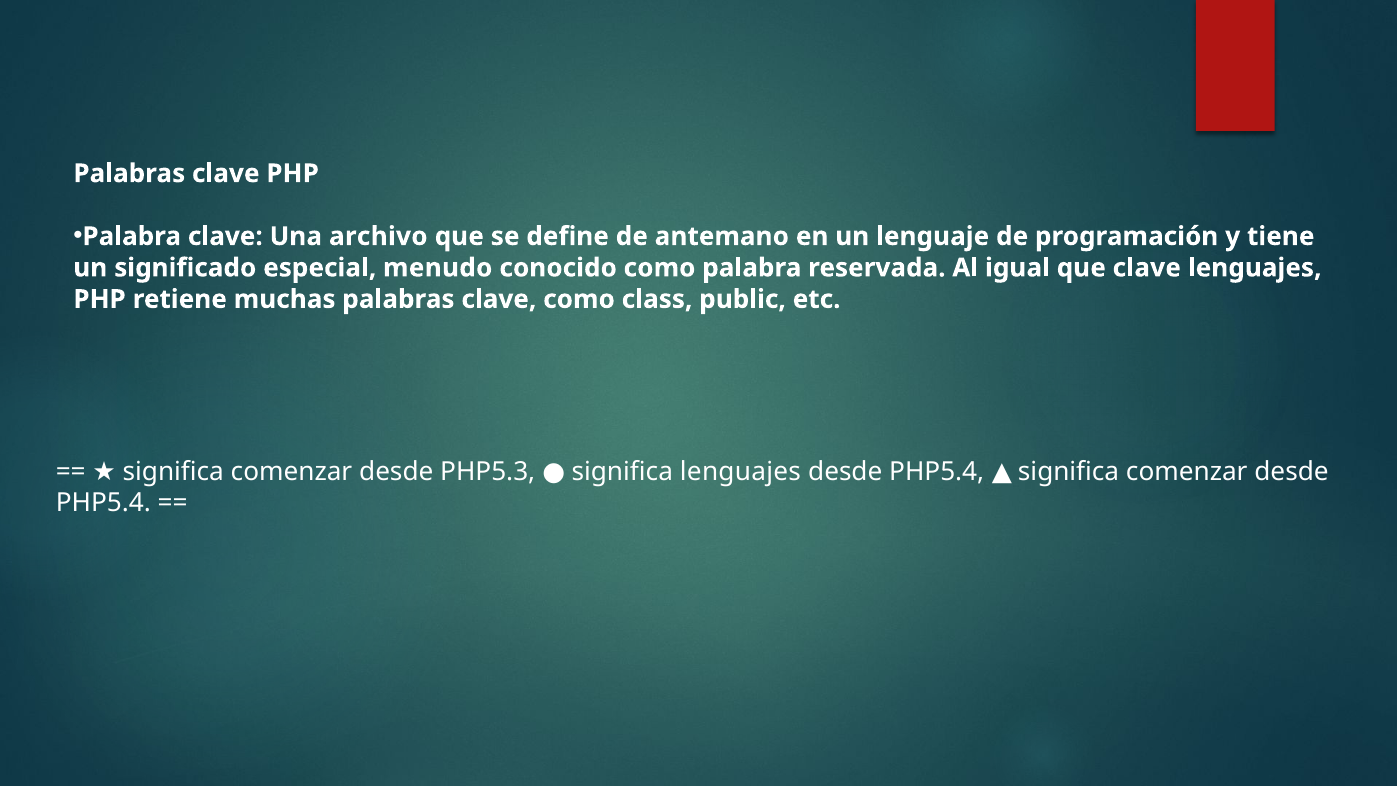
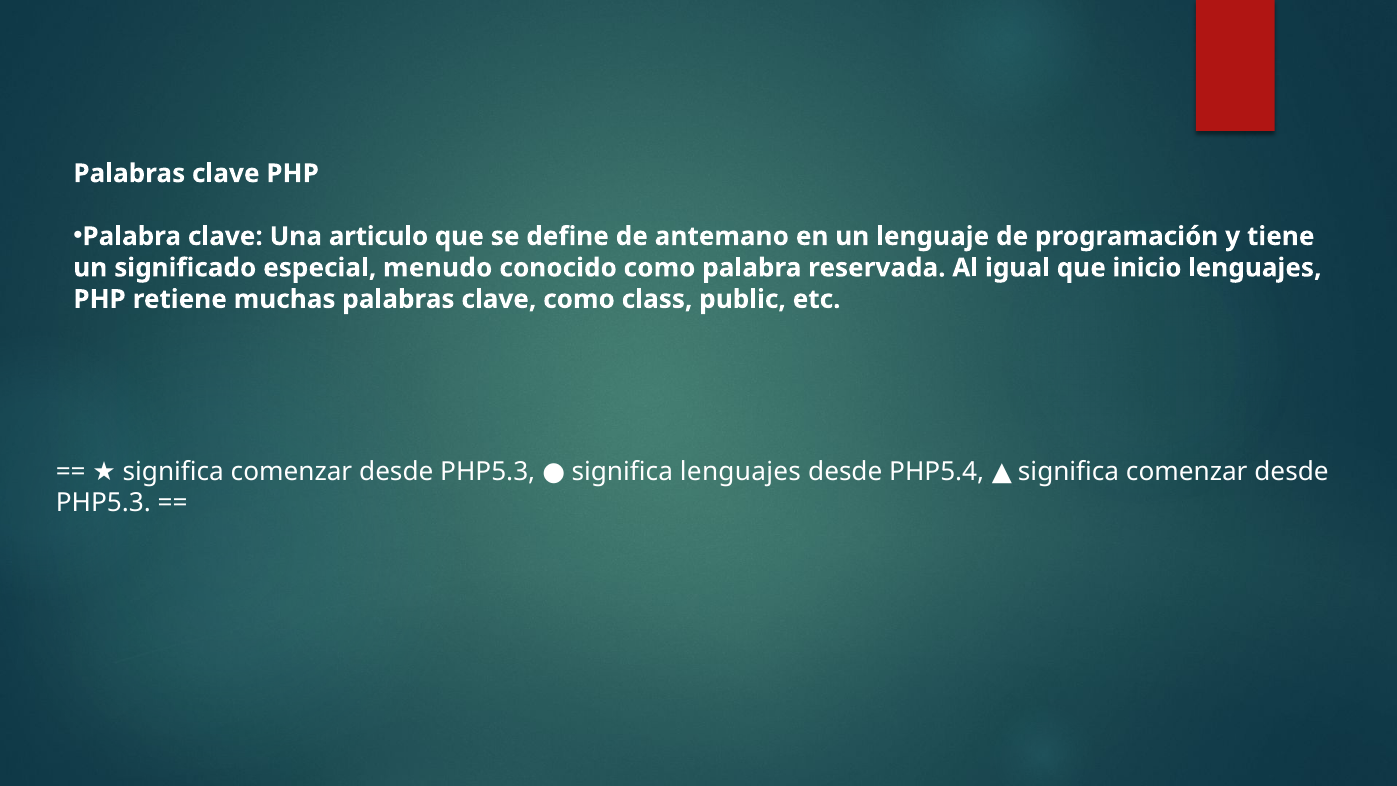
archivo: archivo -> articulo
que clave: clave -> inicio
PHP5.4 at (103, 503): PHP5.4 -> PHP5.3
